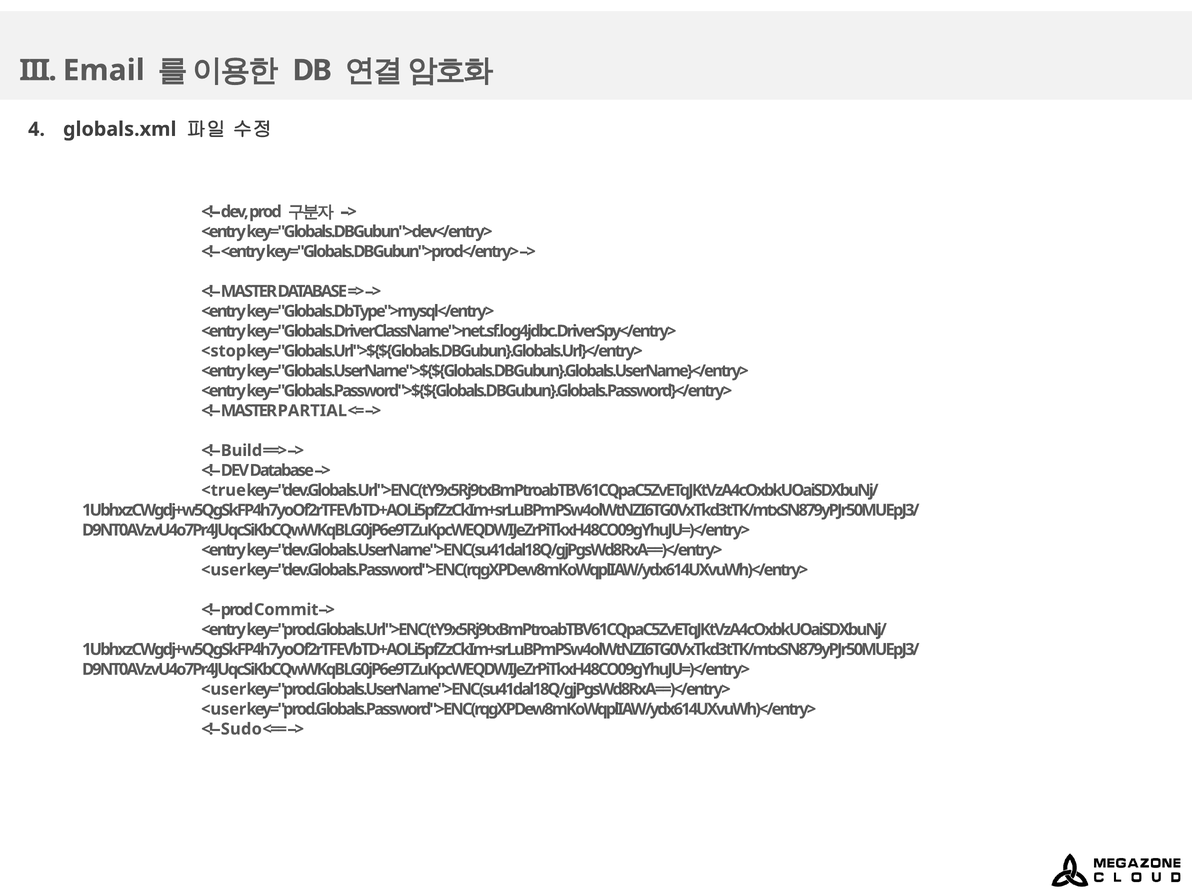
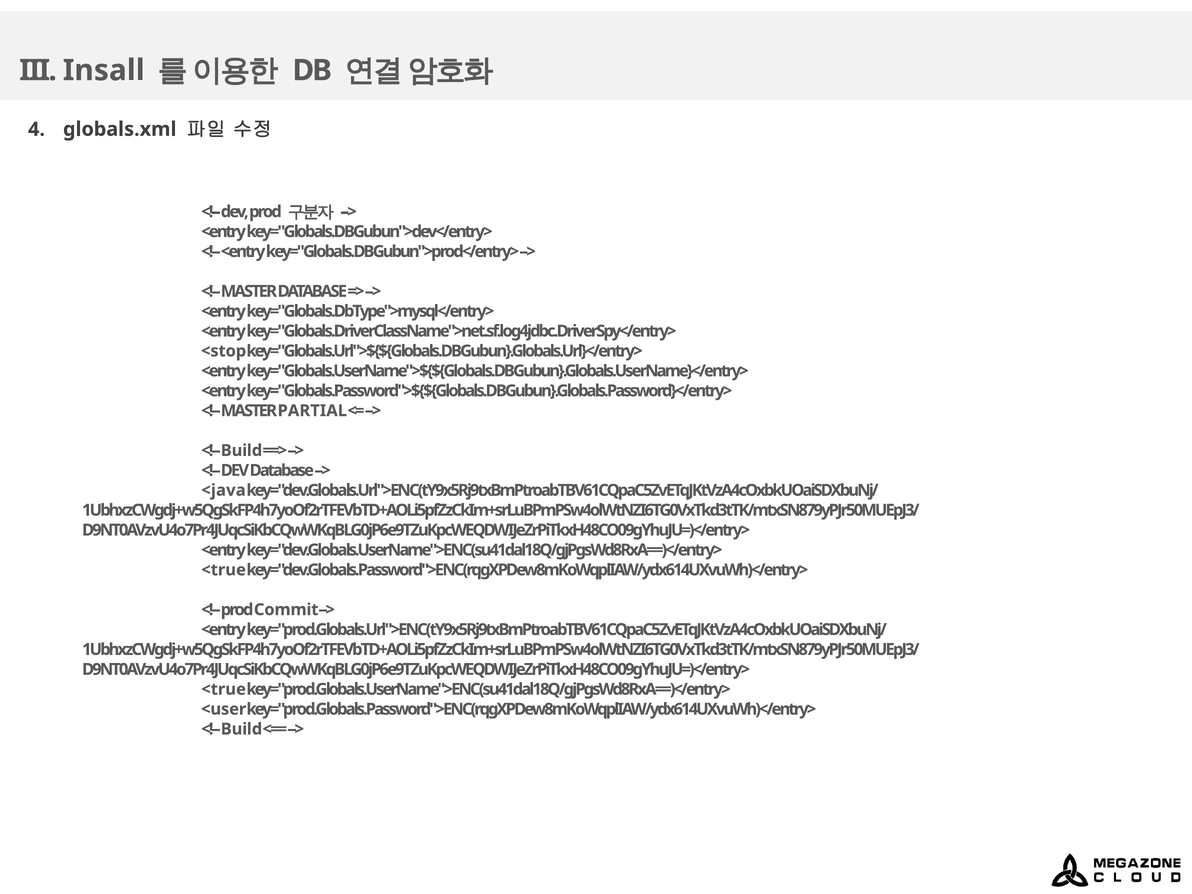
Email: Email -> Insall
<true: <true -> <java
<user at (224, 570): <user -> <true
<user at (224, 689): <user -> <true
Sudo at (241, 729): Sudo -> Build
